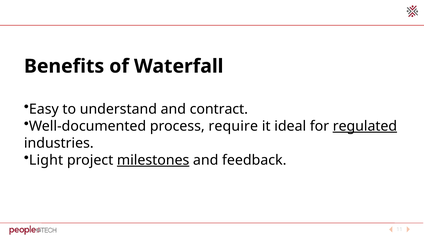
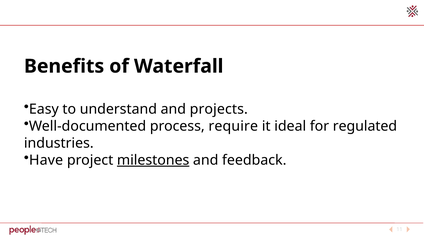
contract: contract -> projects
regulated underline: present -> none
Light: Light -> Have
